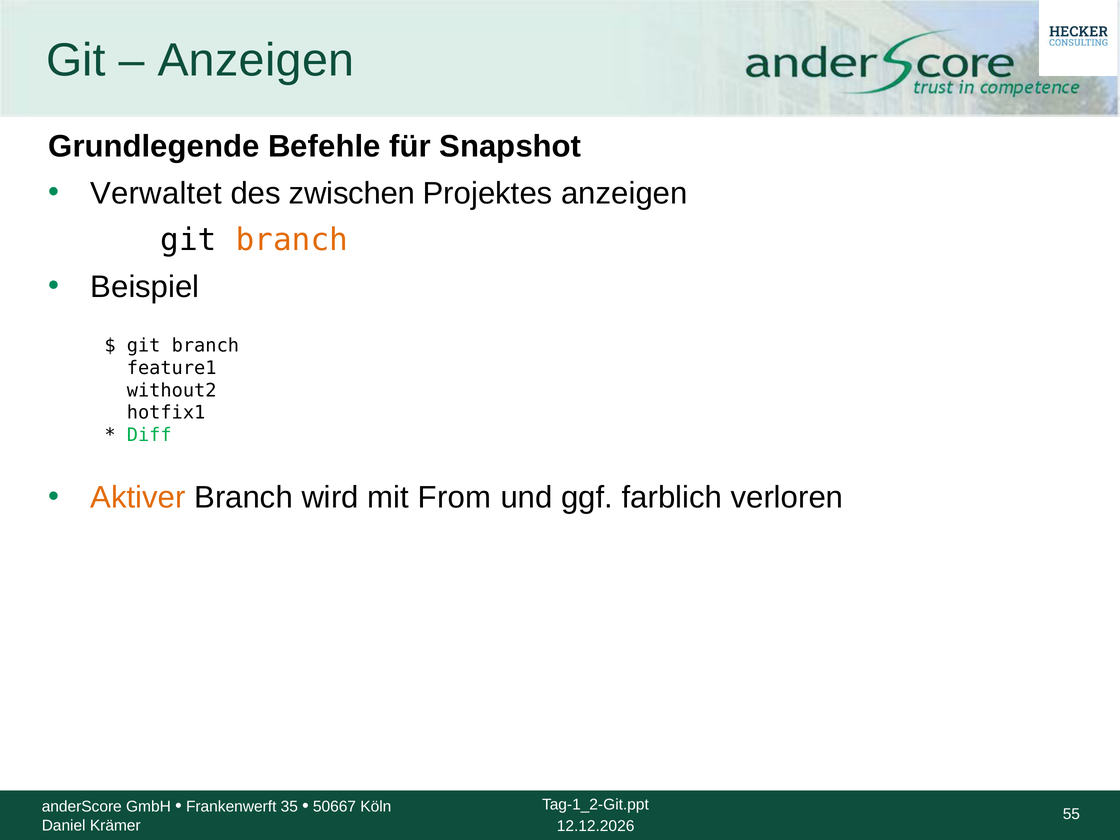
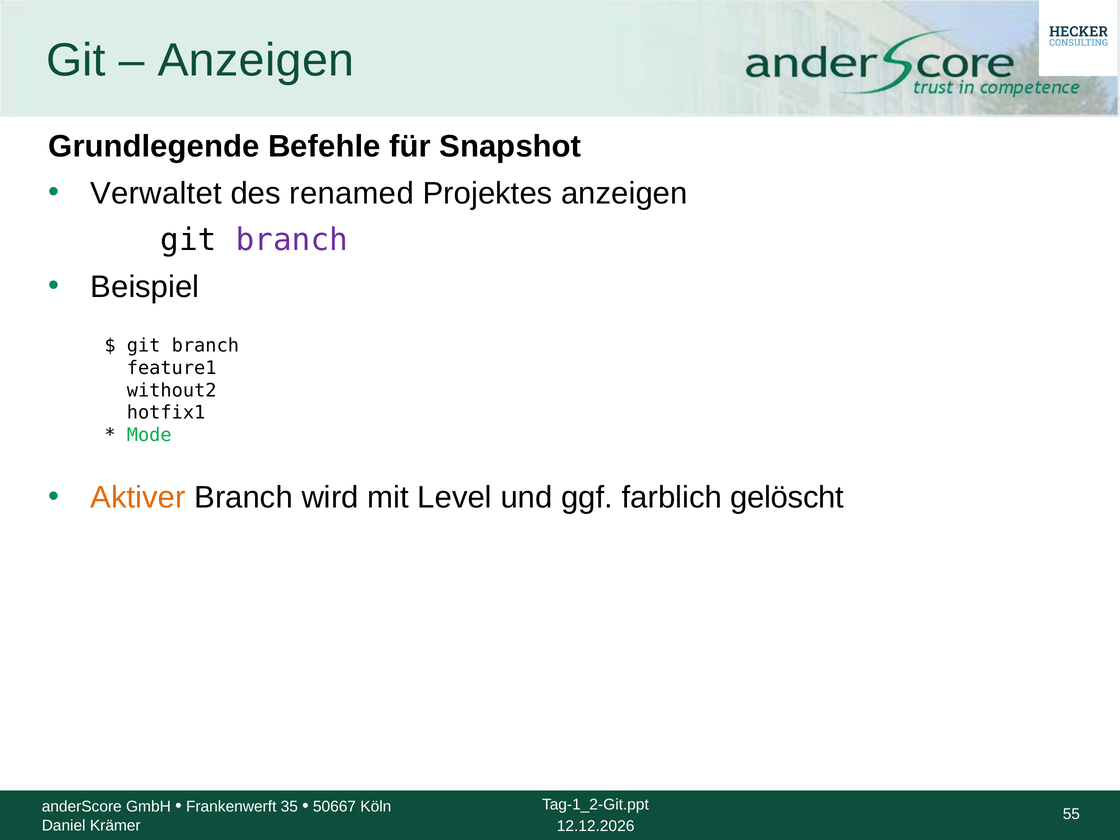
zwischen: zwischen -> renamed
branch at (292, 240) colour: orange -> purple
Diff: Diff -> Mode
From: From -> Level
verloren: verloren -> gelöscht
